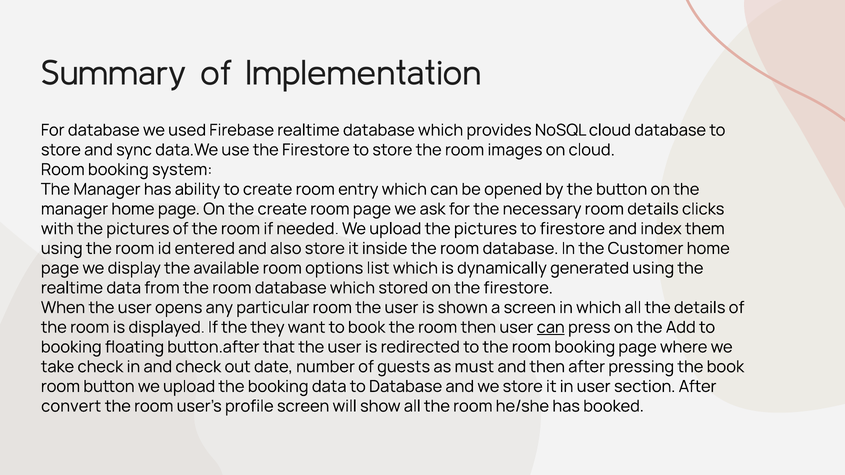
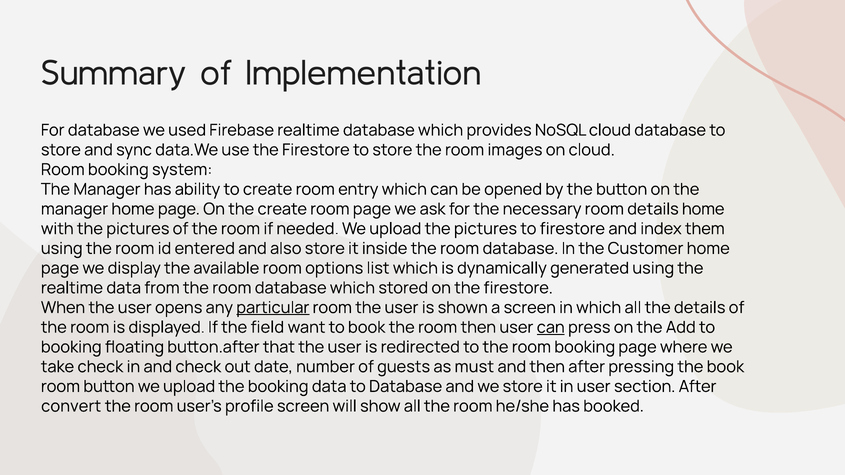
details clicks: clicks -> home
particular underline: none -> present
they: they -> field
